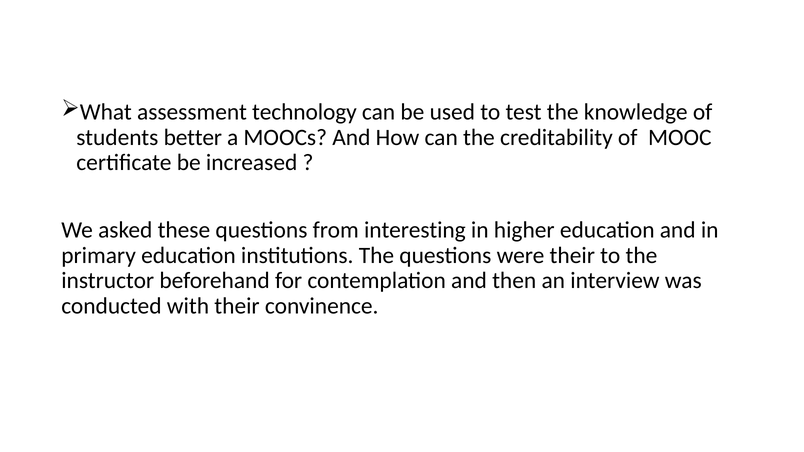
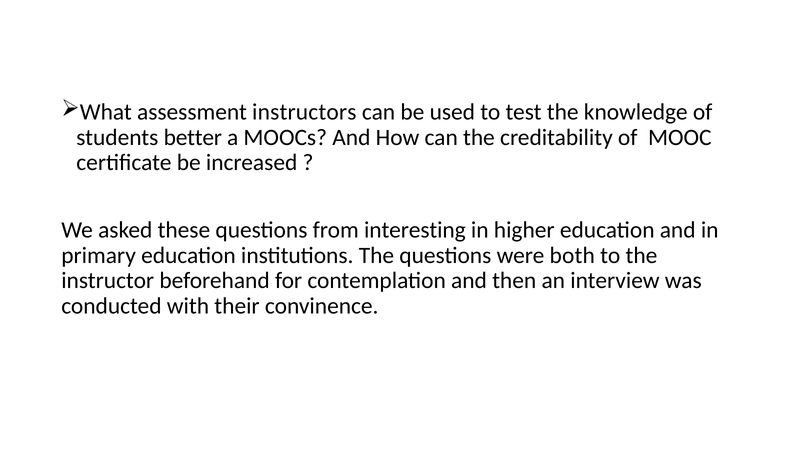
technology: technology -> instructors
were their: their -> both
